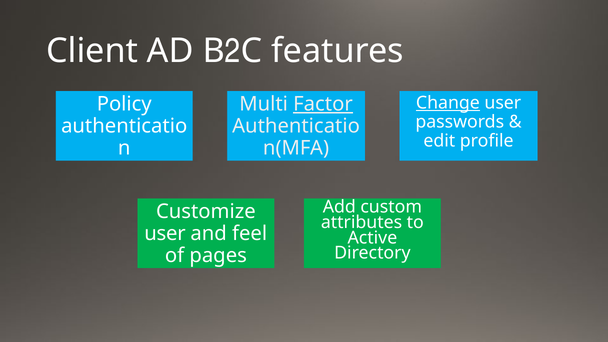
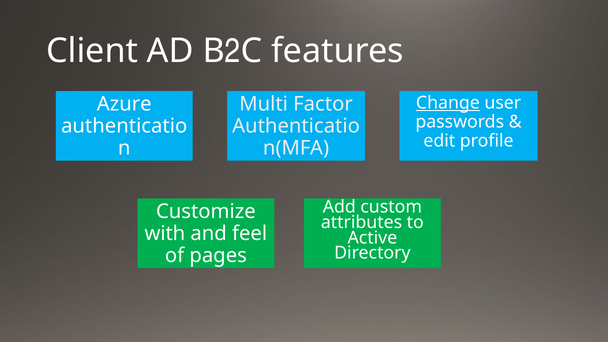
Policy: Policy -> Azure
Factor underline: present -> none
user at (165, 233): user -> with
